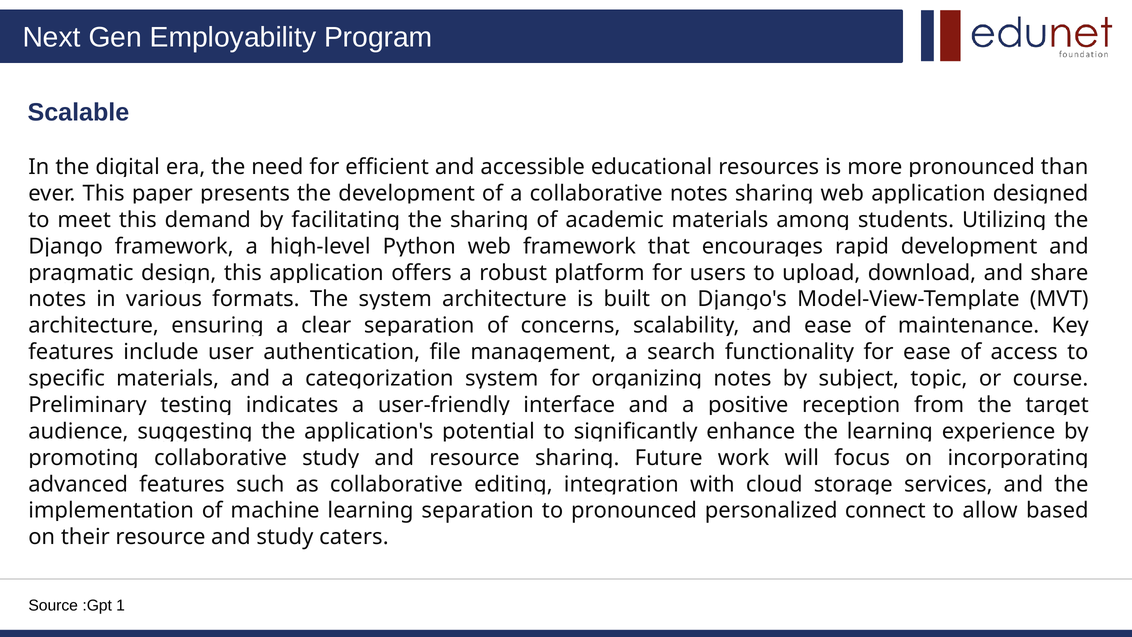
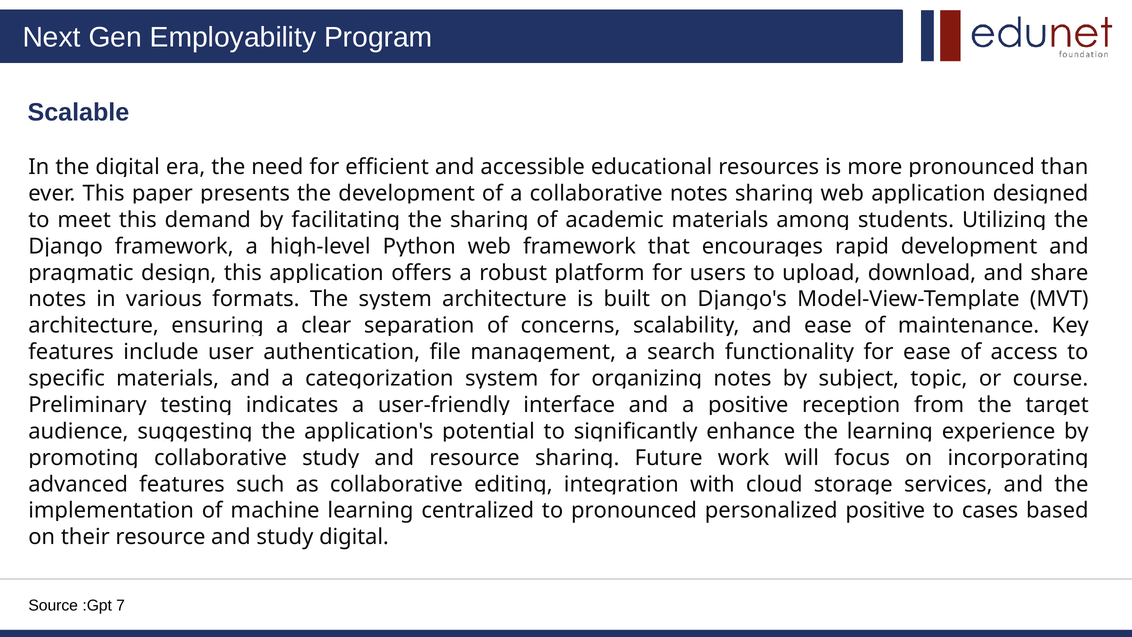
separation at (478, 511): separation -> centralized
personalized connect: connect -> positive
allow: allow -> cases
study caters: caters -> digital
1: 1 -> 7
